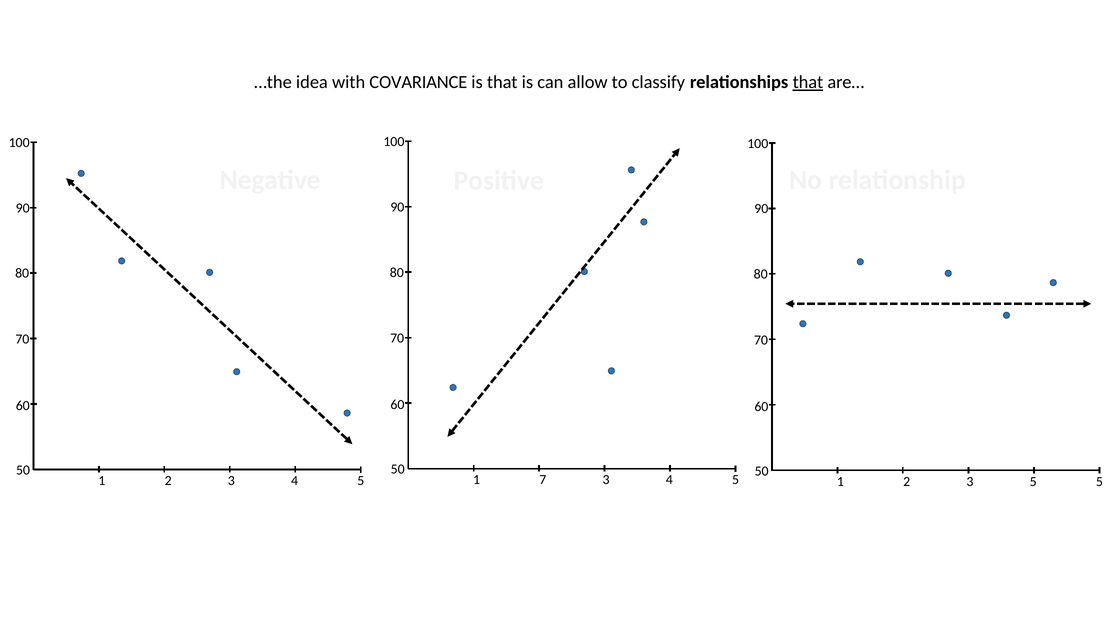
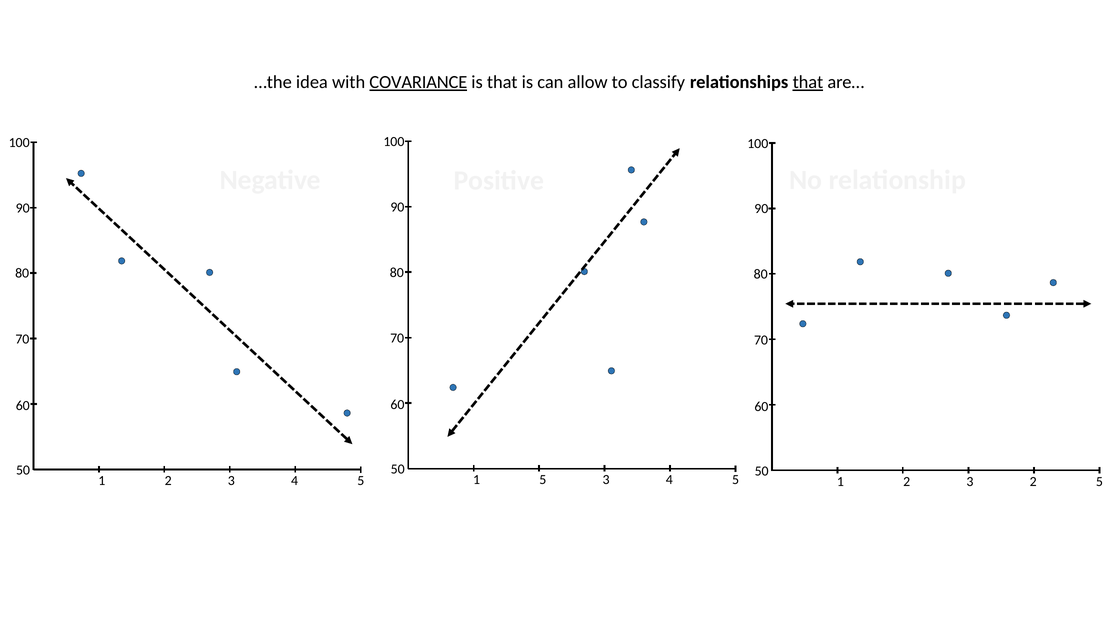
COVARIANCE underline: none -> present
1 7: 7 -> 5
3 5: 5 -> 2
